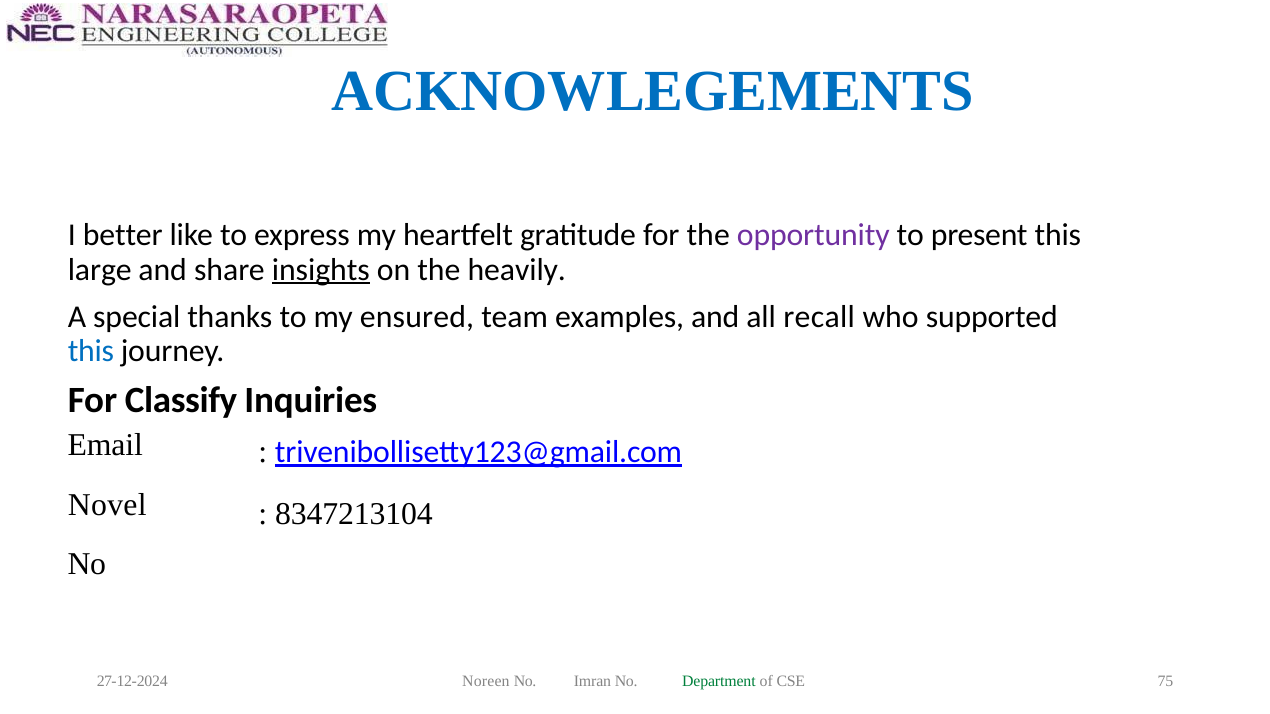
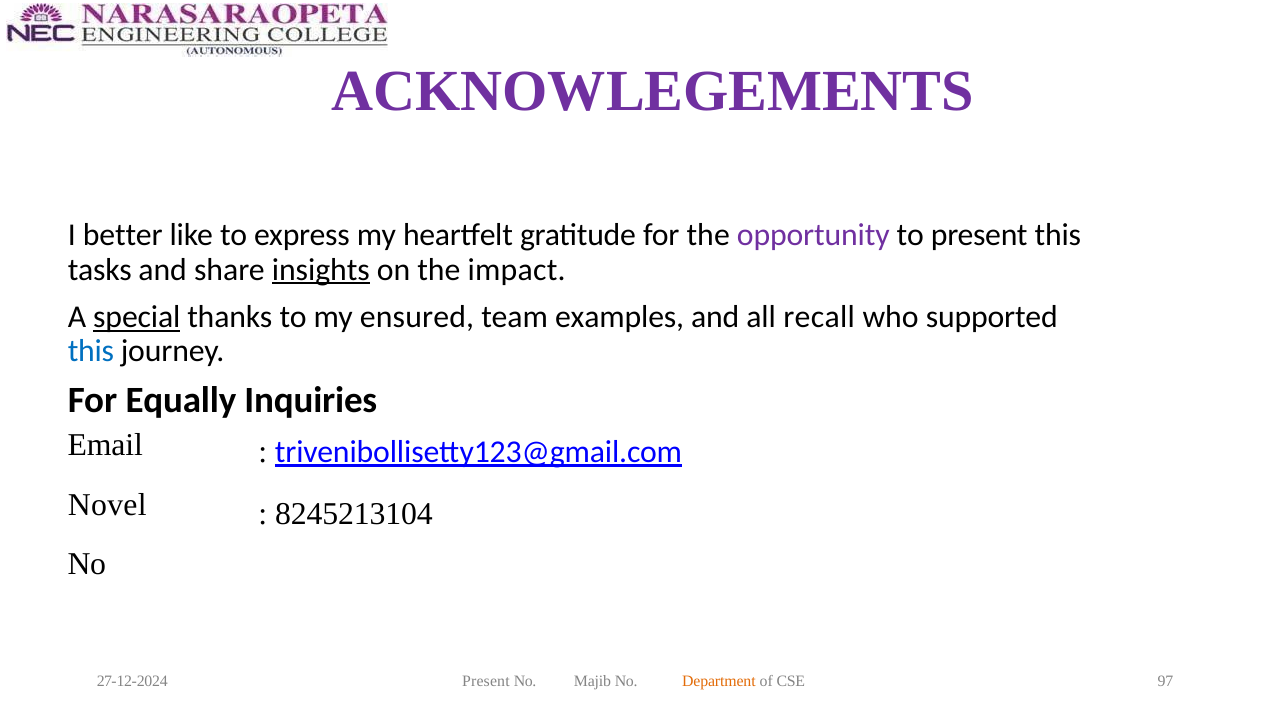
ACKNOWLEGEMENTS colour: blue -> purple
large: large -> tasks
heavily: heavily -> impact
special underline: none -> present
Classify: Classify -> Equally
8347213104: 8347213104 -> 8245213104
27-12-2024 Noreen: Noreen -> Present
Imran: Imran -> Majib
Department colour: green -> orange
75: 75 -> 97
